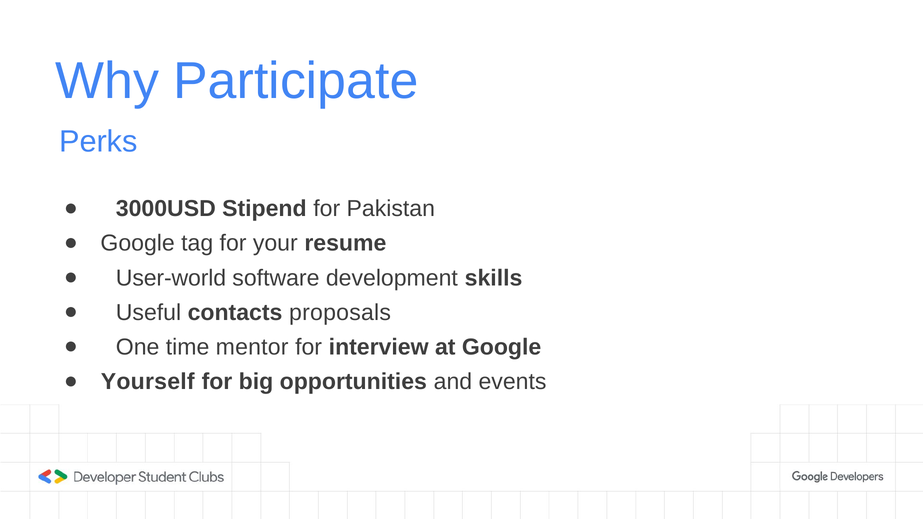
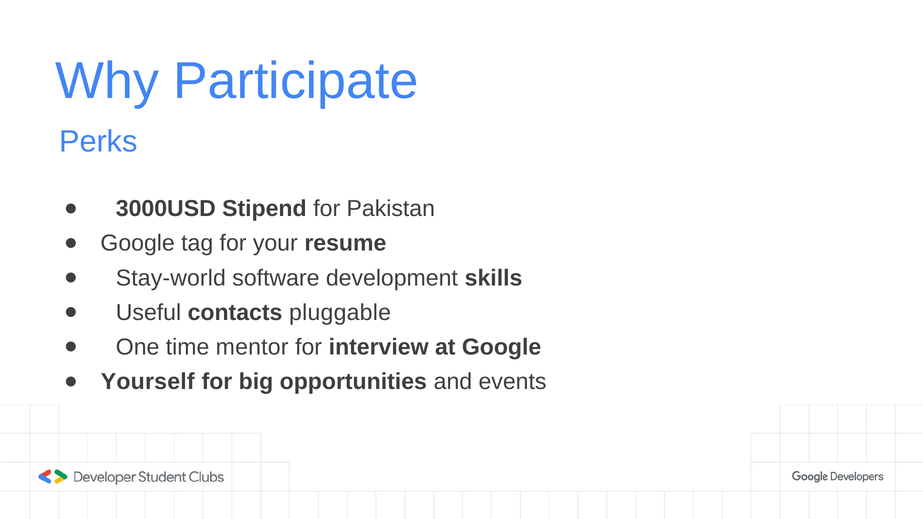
User-world: User-world -> Stay-world
proposals: proposals -> pluggable
